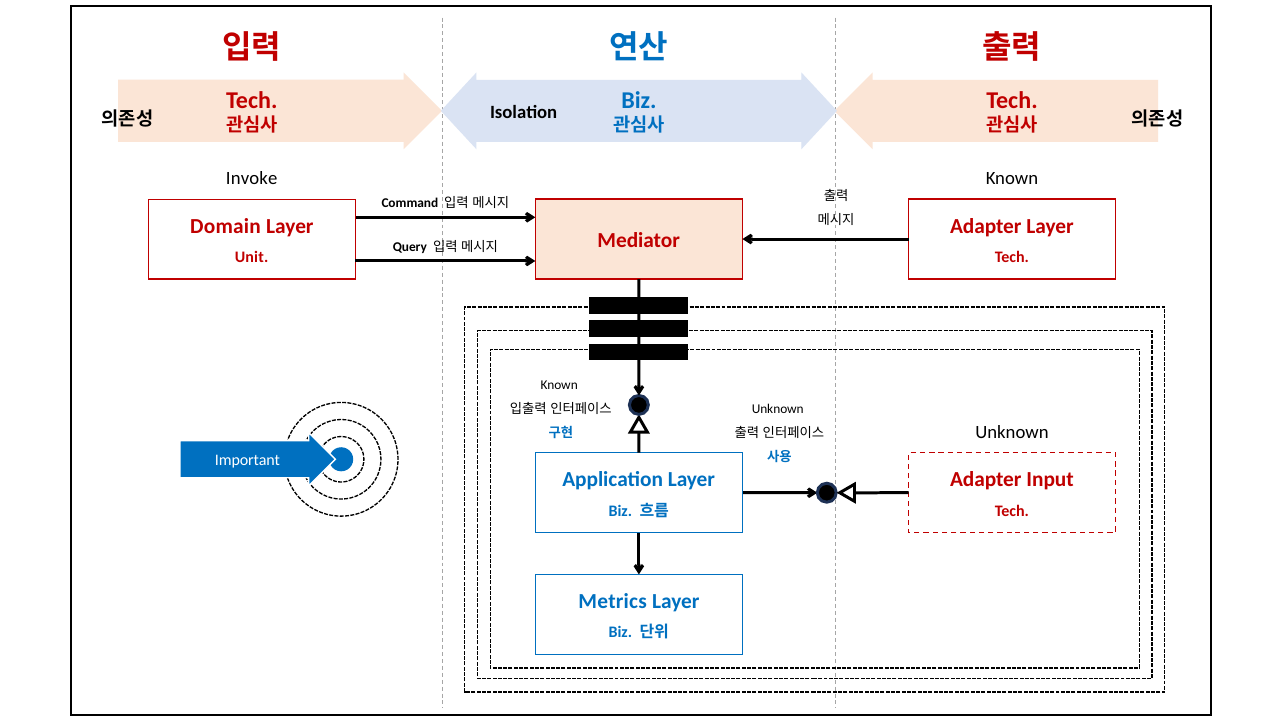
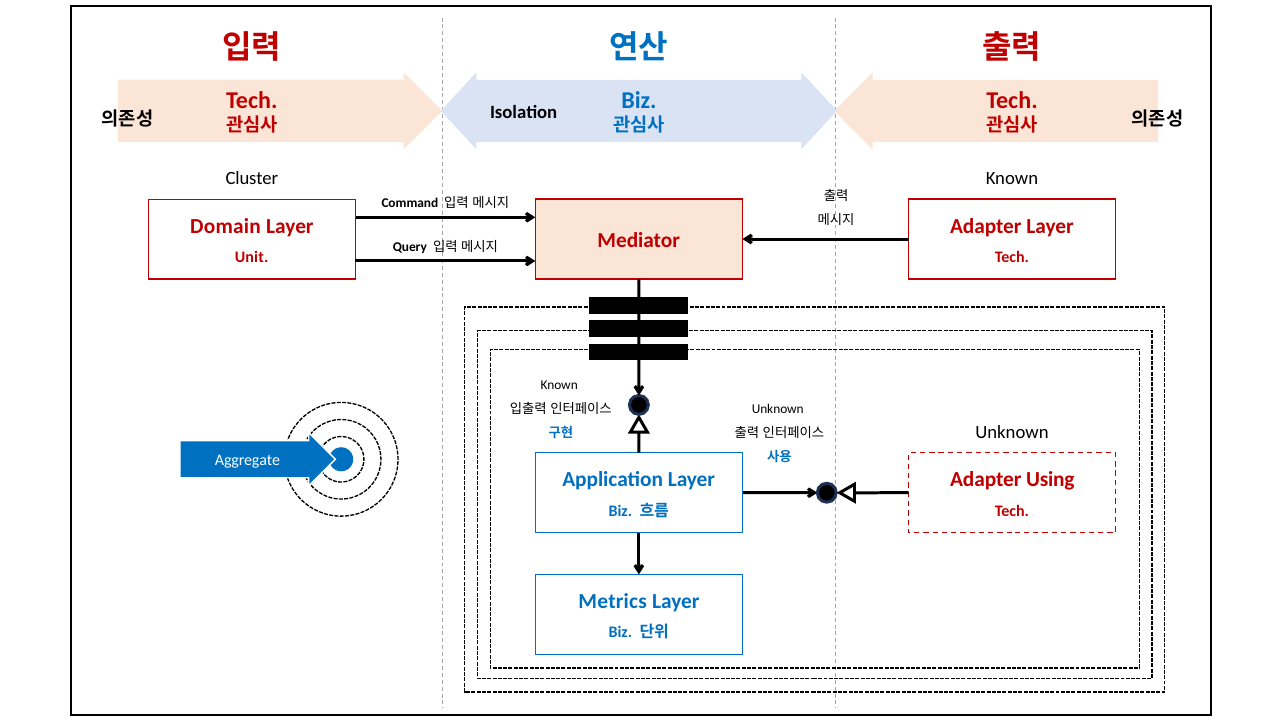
Invoke: Invoke -> Cluster
Important: Important -> Aggregate
Input: Input -> Using
